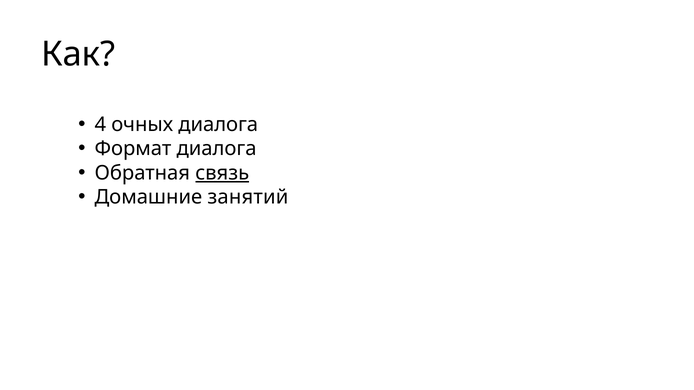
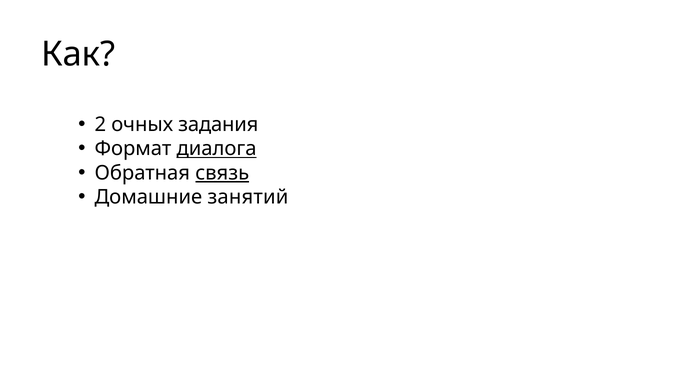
4: 4 -> 2
очных диалога: диалога -> задания
диалога at (217, 149) underline: none -> present
